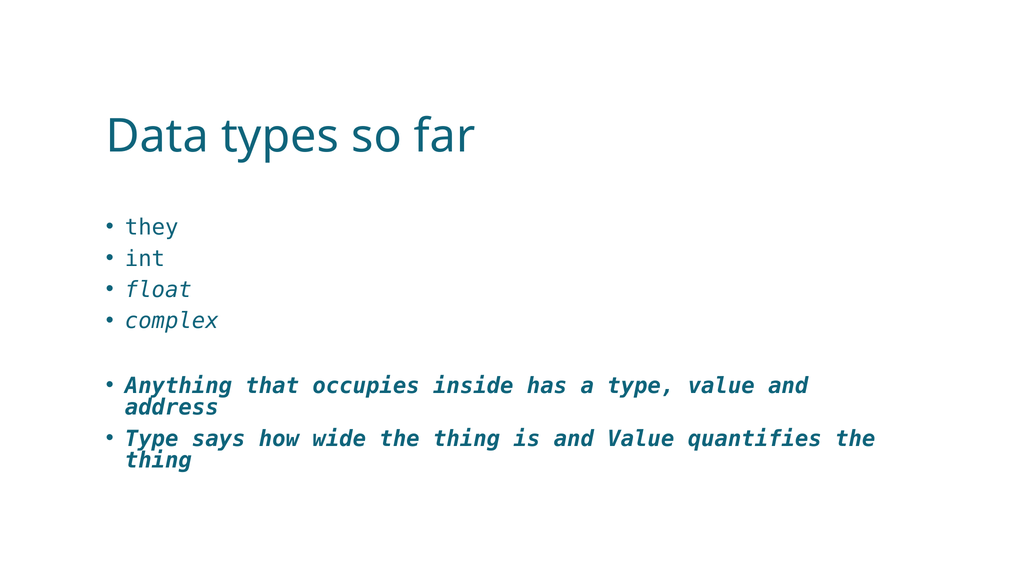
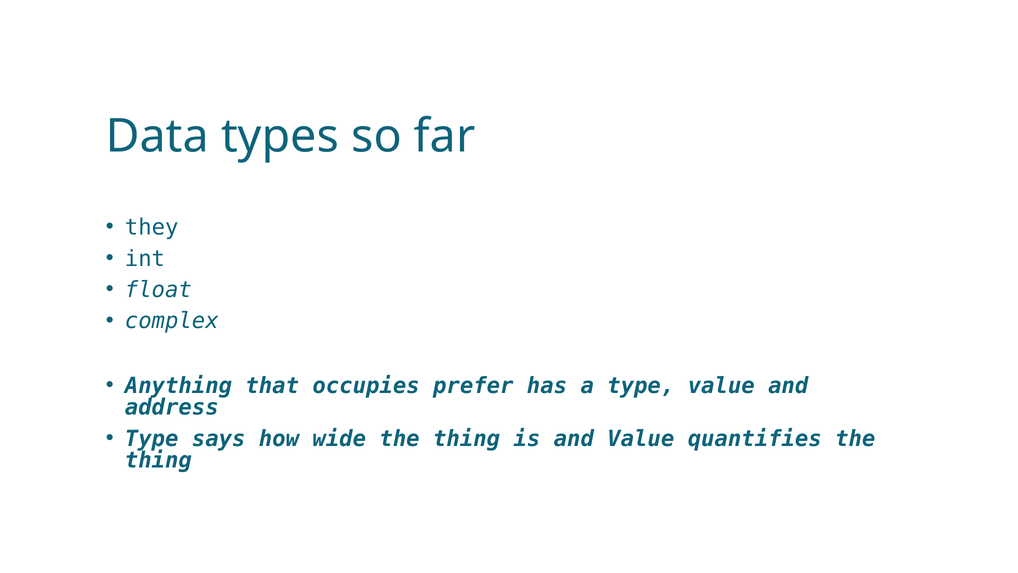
inside: inside -> prefer
